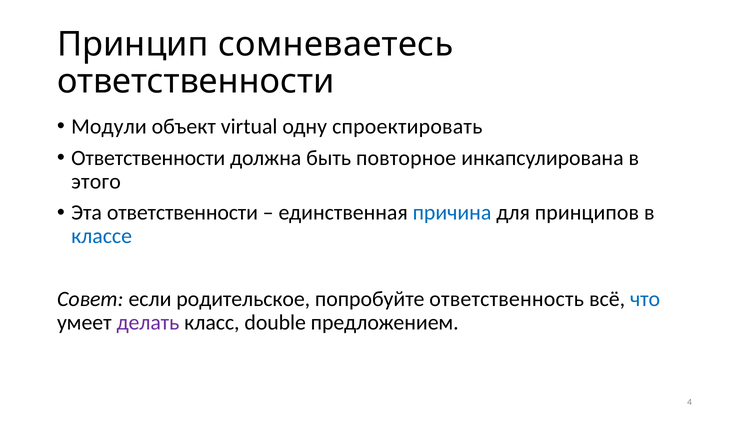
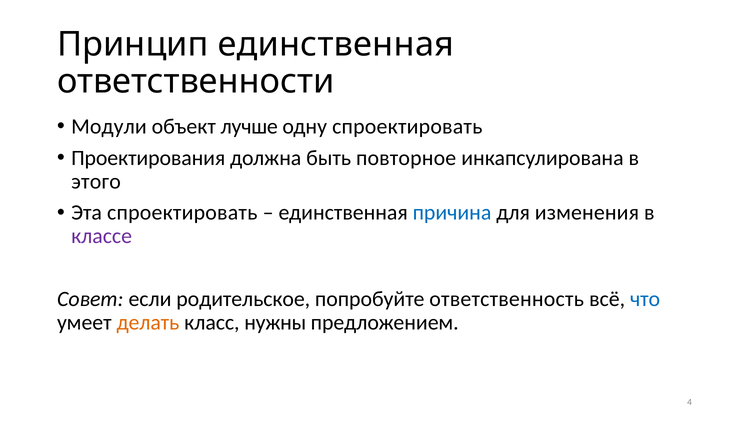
Принцип сомневаетесь: сомневаетесь -> единственная
virtual: virtual -> лучше
Ответственности at (148, 158): Ответственности -> Проектирования
Эта ответственности: ответственности -> спроектировать
принципов: принципов -> изменения
классе colour: blue -> purple
делать colour: purple -> orange
double: double -> нужны
